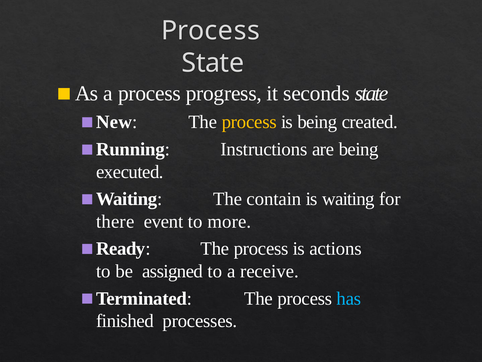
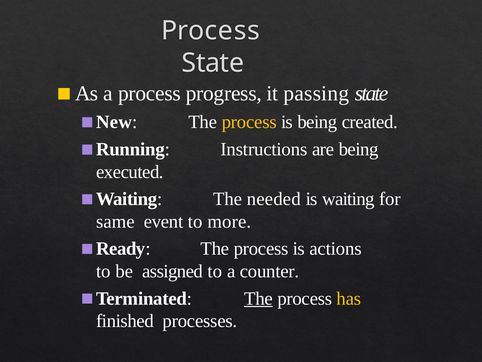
seconds: seconds -> passing
contain: contain -> needed
there: there -> same
receive: receive -> counter
The at (258, 298) underline: none -> present
has colour: light blue -> yellow
